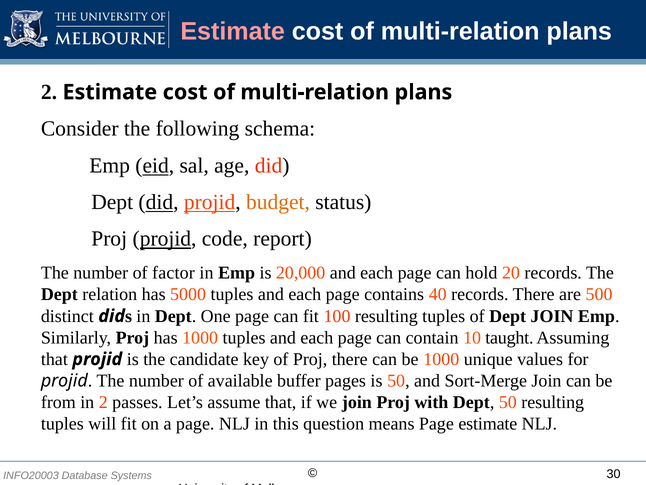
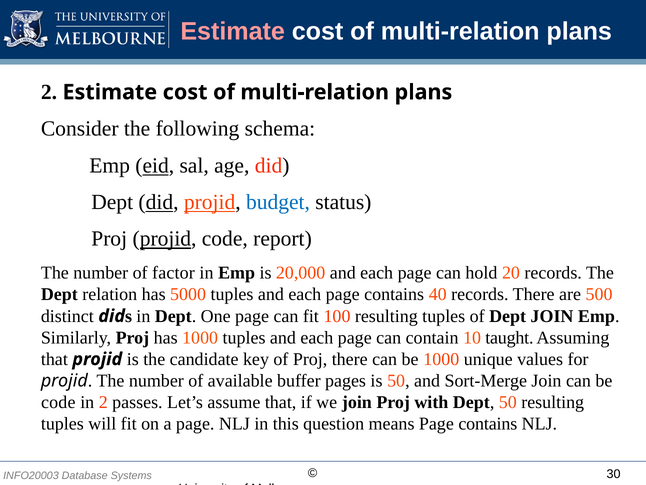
budget colour: orange -> blue
from at (58, 402): from -> code
means Page estimate: estimate -> contains
